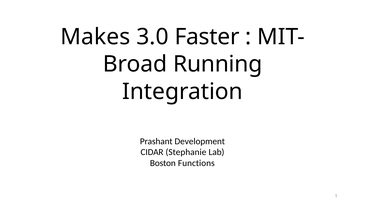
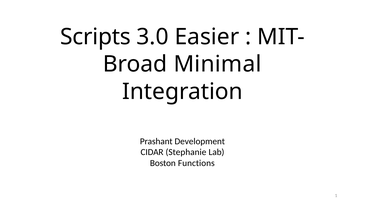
Makes: Makes -> Scripts
Faster: Faster -> Easier
Running: Running -> Minimal
